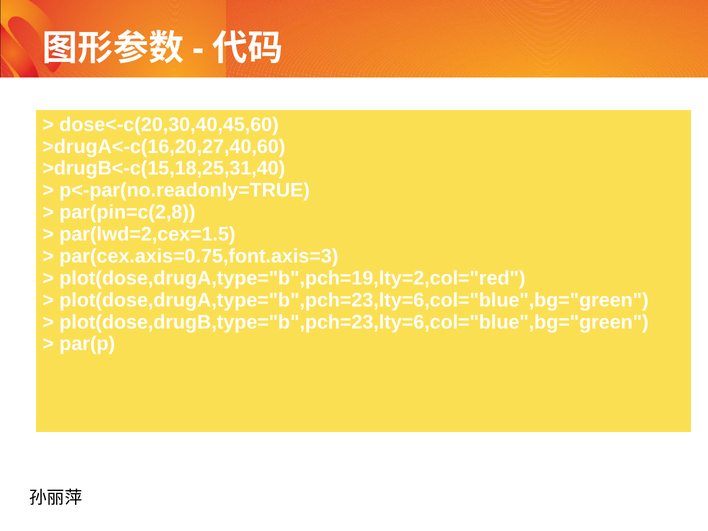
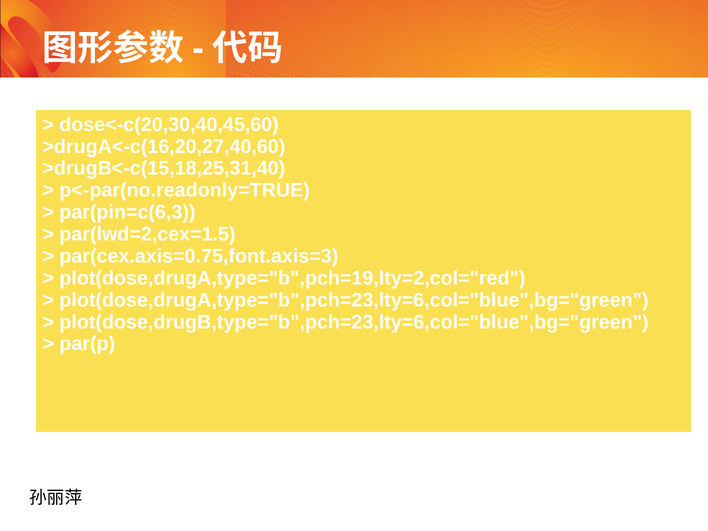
par(pin=c(2,8: par(pin=c(2,8 -> par(pin=c(6,3
